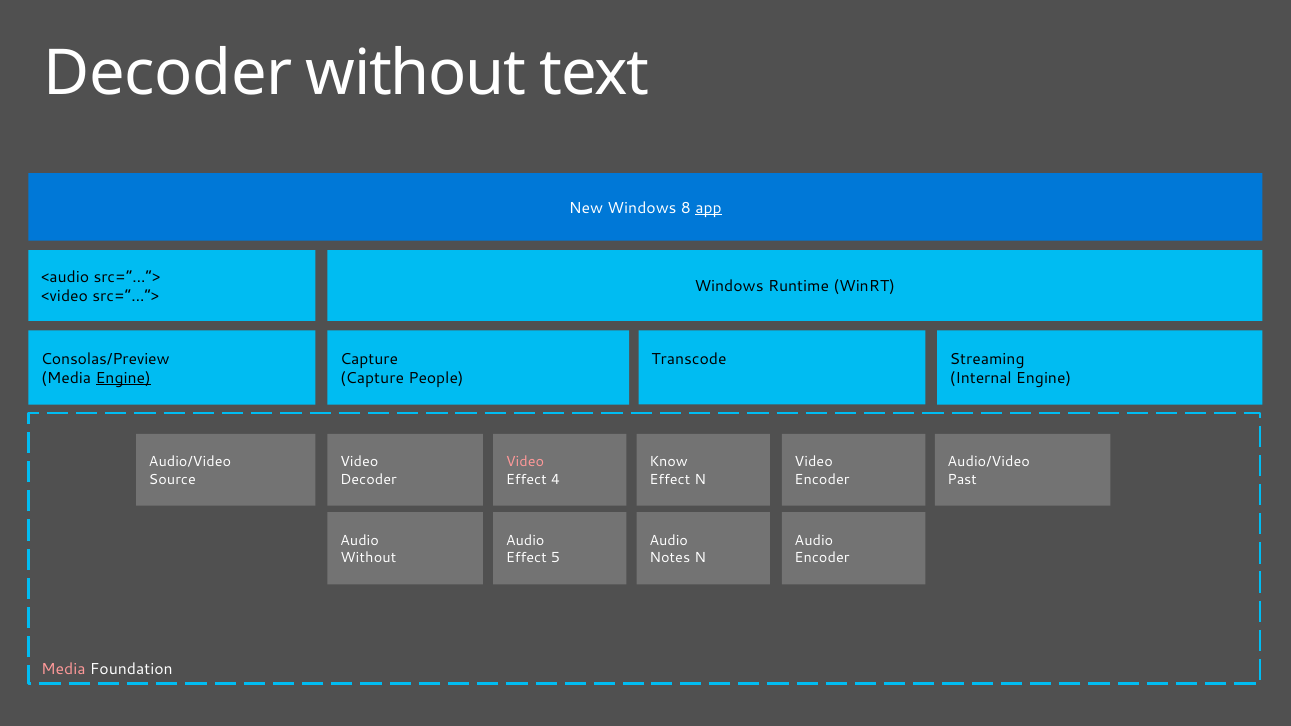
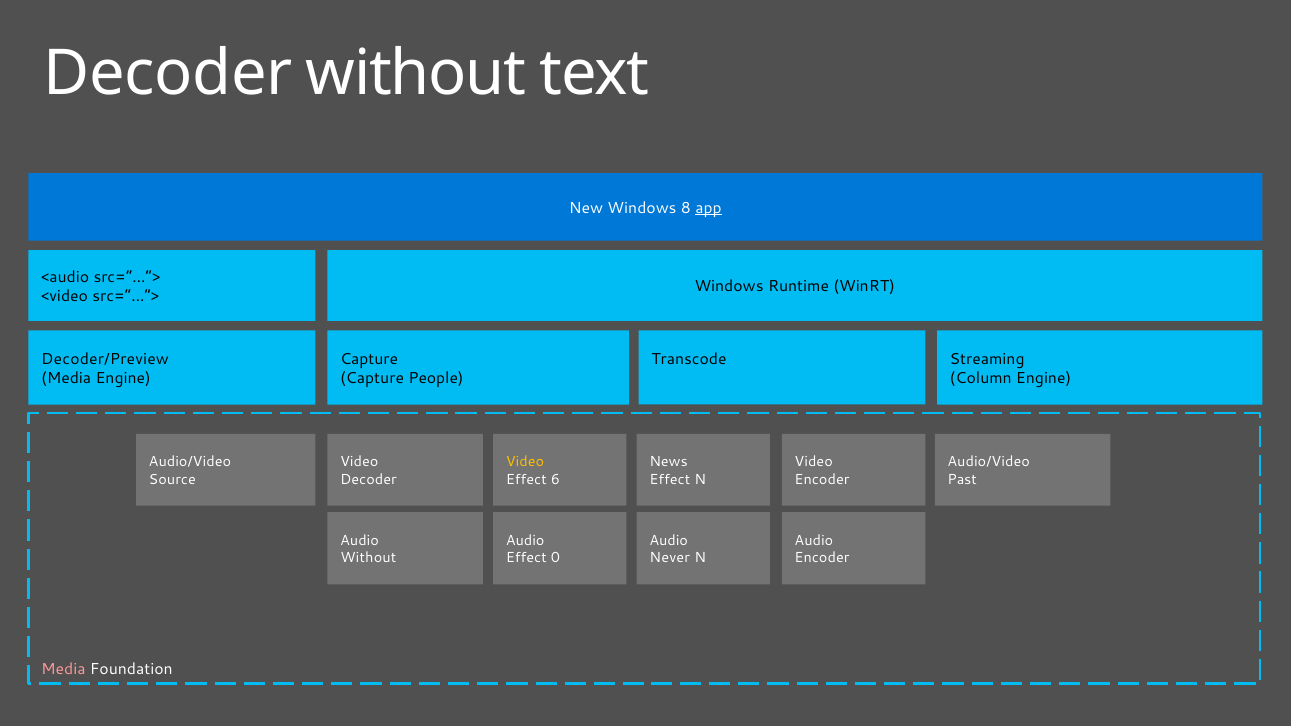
Consolas/Preview: Consolas/Preview -> Decoder/Preview
Engine at (123, 378) underline: present -> none
Internal: Internal -> Column
Video at (525, 462) colour: pink -> yellow
Know: Know -> News
4: 4 -> 6
5: 5 -> 0
Notes: Notes -> Never
